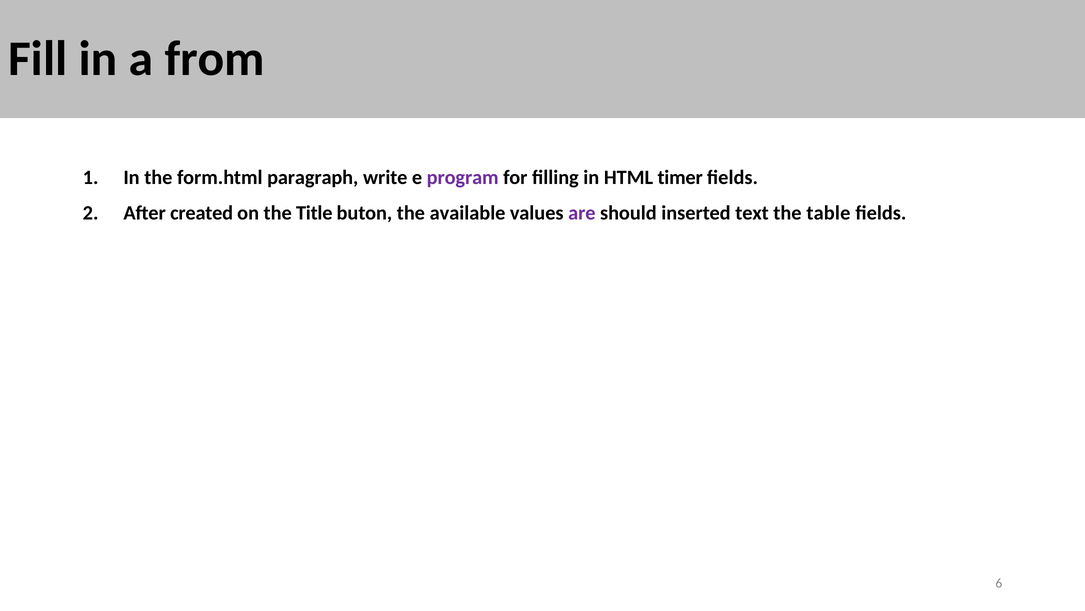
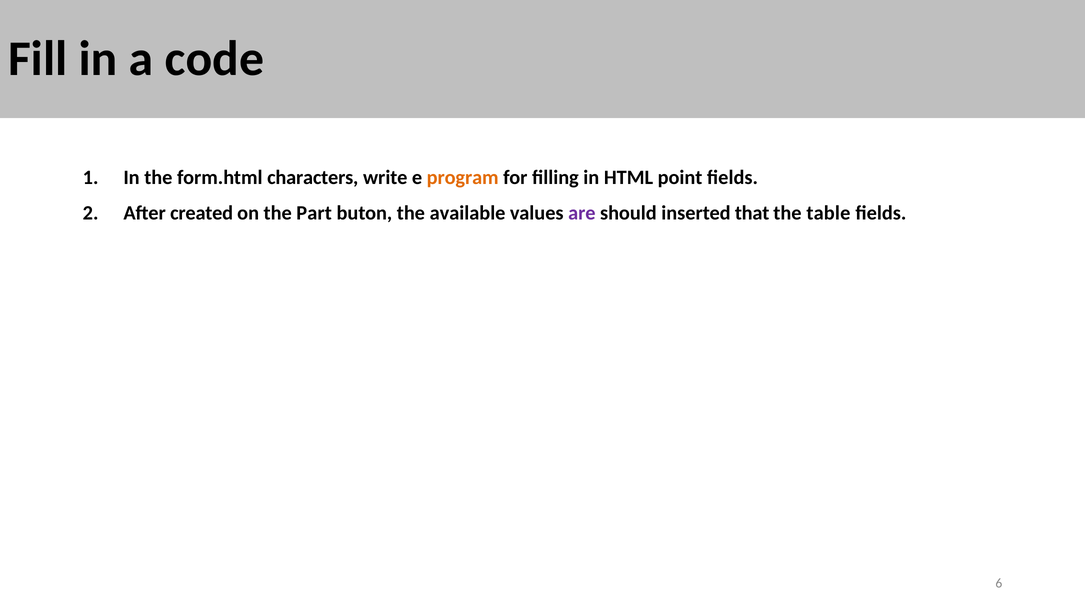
from: from -> code
paragraph: paragraph -> characters
program colour: purple -> orange
timer: timer -> point
Title: Title -> Part
text: text -> that
